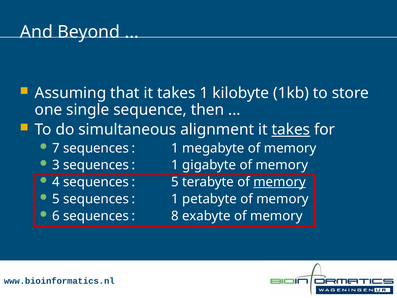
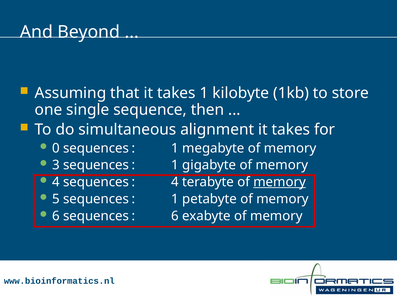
takes at (291, 129) underline: present -> none
7: 7 -> 0
sequences 5: 5 -> 4
sequences 8: 8 -> 6
